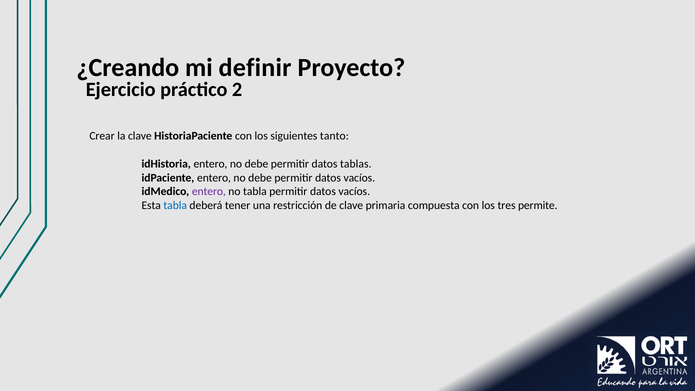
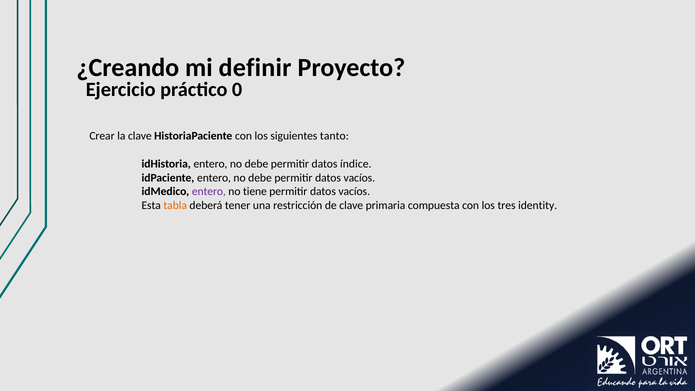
2: 2 -> 0
tablas: tablas -> índice
no tabla: tabla -> tiene
tabla at (175, 206) colour: blue -> orange
permite: permite -> identity
